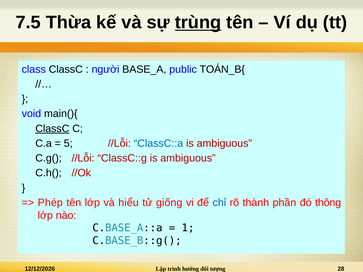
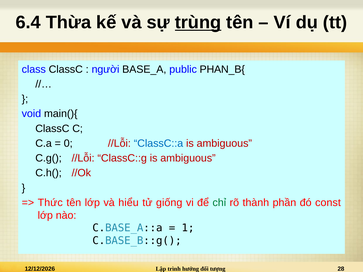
7.5: 7.5 -> 6.4
TOÁN_B{: TOÁN_B{ -> PHAN_B{
ClassC at (52, 129) underline: present -> none
5: 5 -> 0
Phép: Phép -> Thức
chỉ colour: blue -> green
thông: thông -> const
